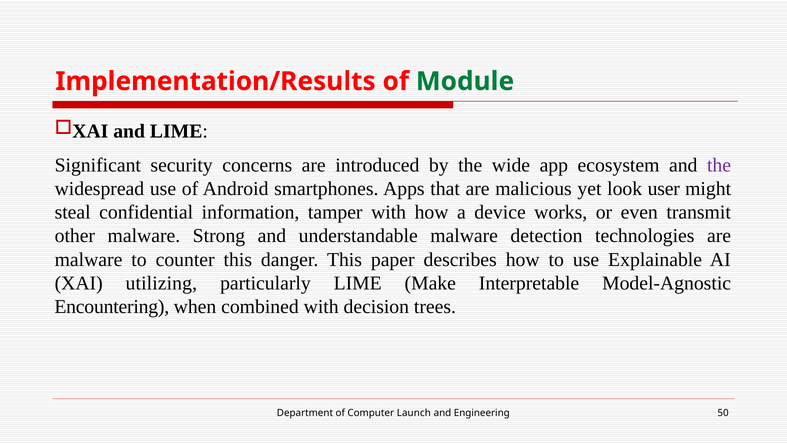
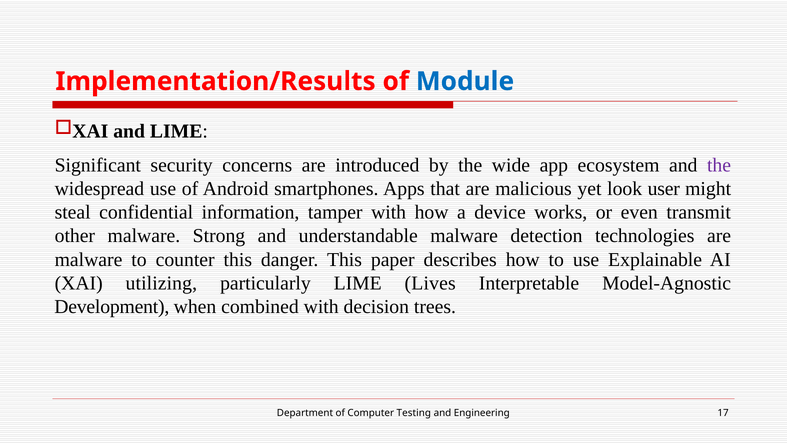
Module colour: green -> blue
Make: Make -> Lives
Encountering: Encountering -> Development
Launch: Launch -> Testing
50: 50 -> 17
